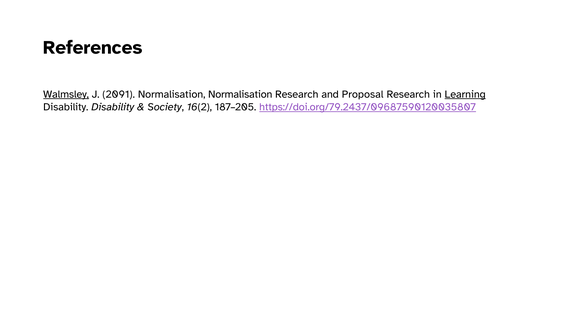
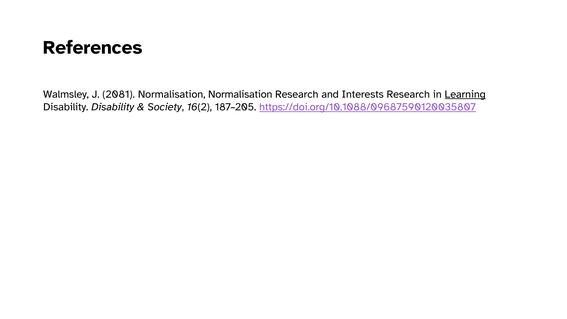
Walmsley underline: present -> none
2091: 2091 -> 2081
Proposal: Proposal -> Interests
https://doi.org/79.2437/09687590120035807: https://doi.org/79.2437/09687590120035807 -> https://doi.org/10.1088/09687590120035807
